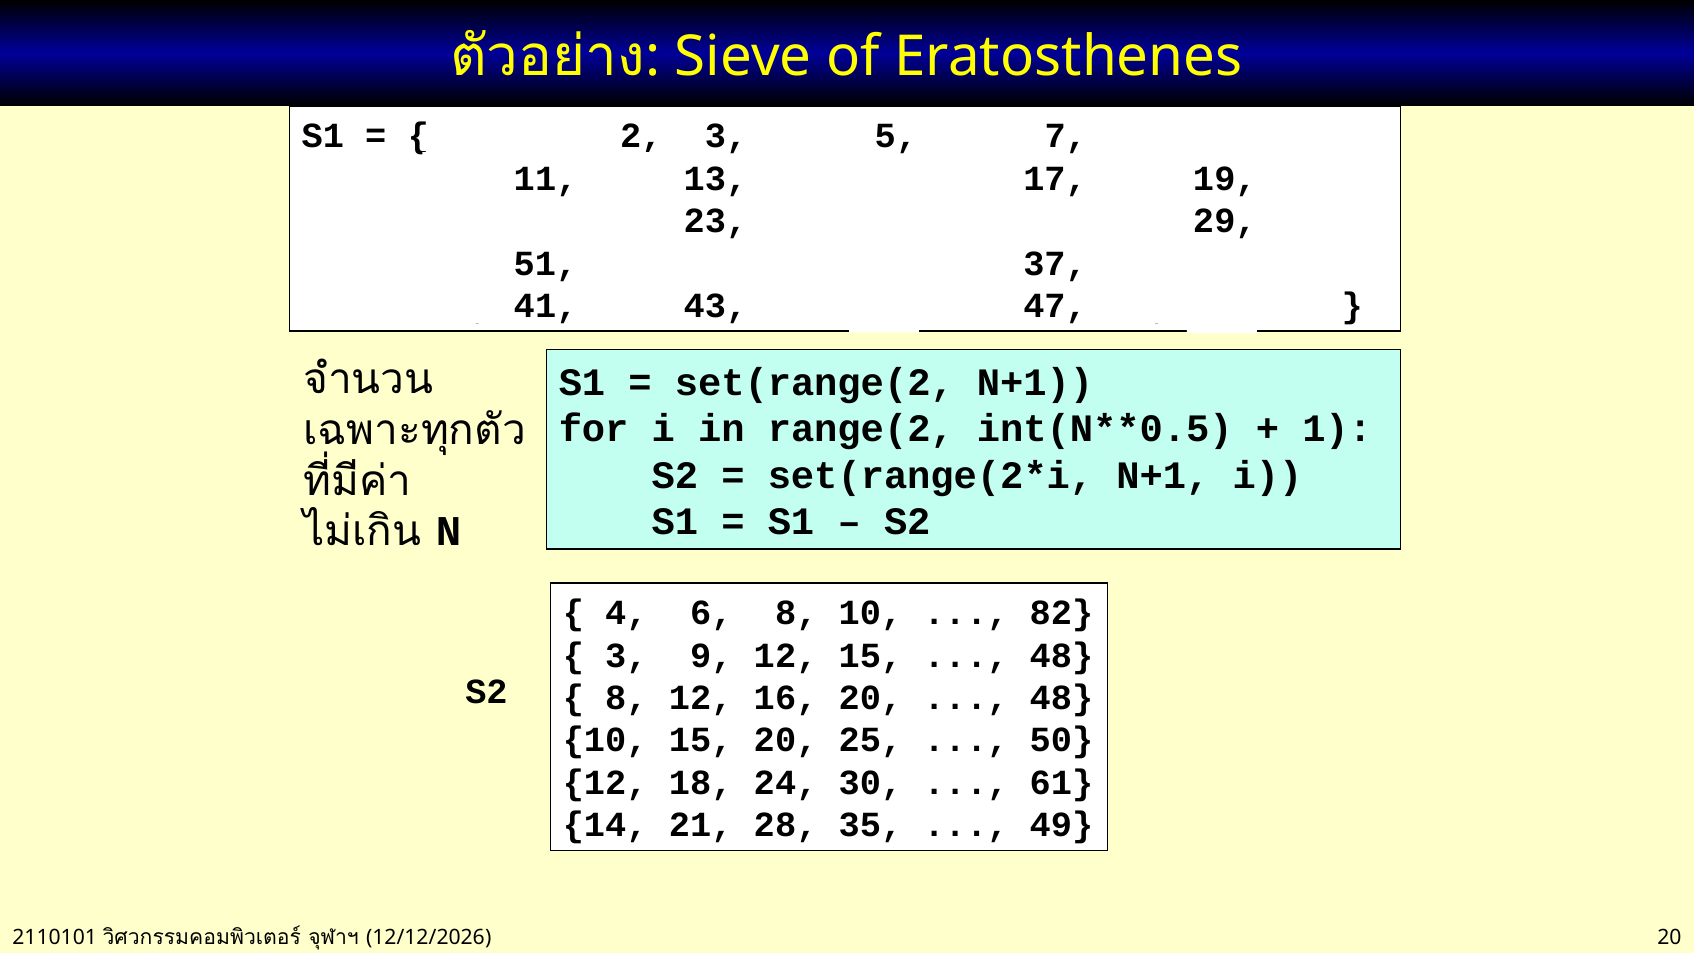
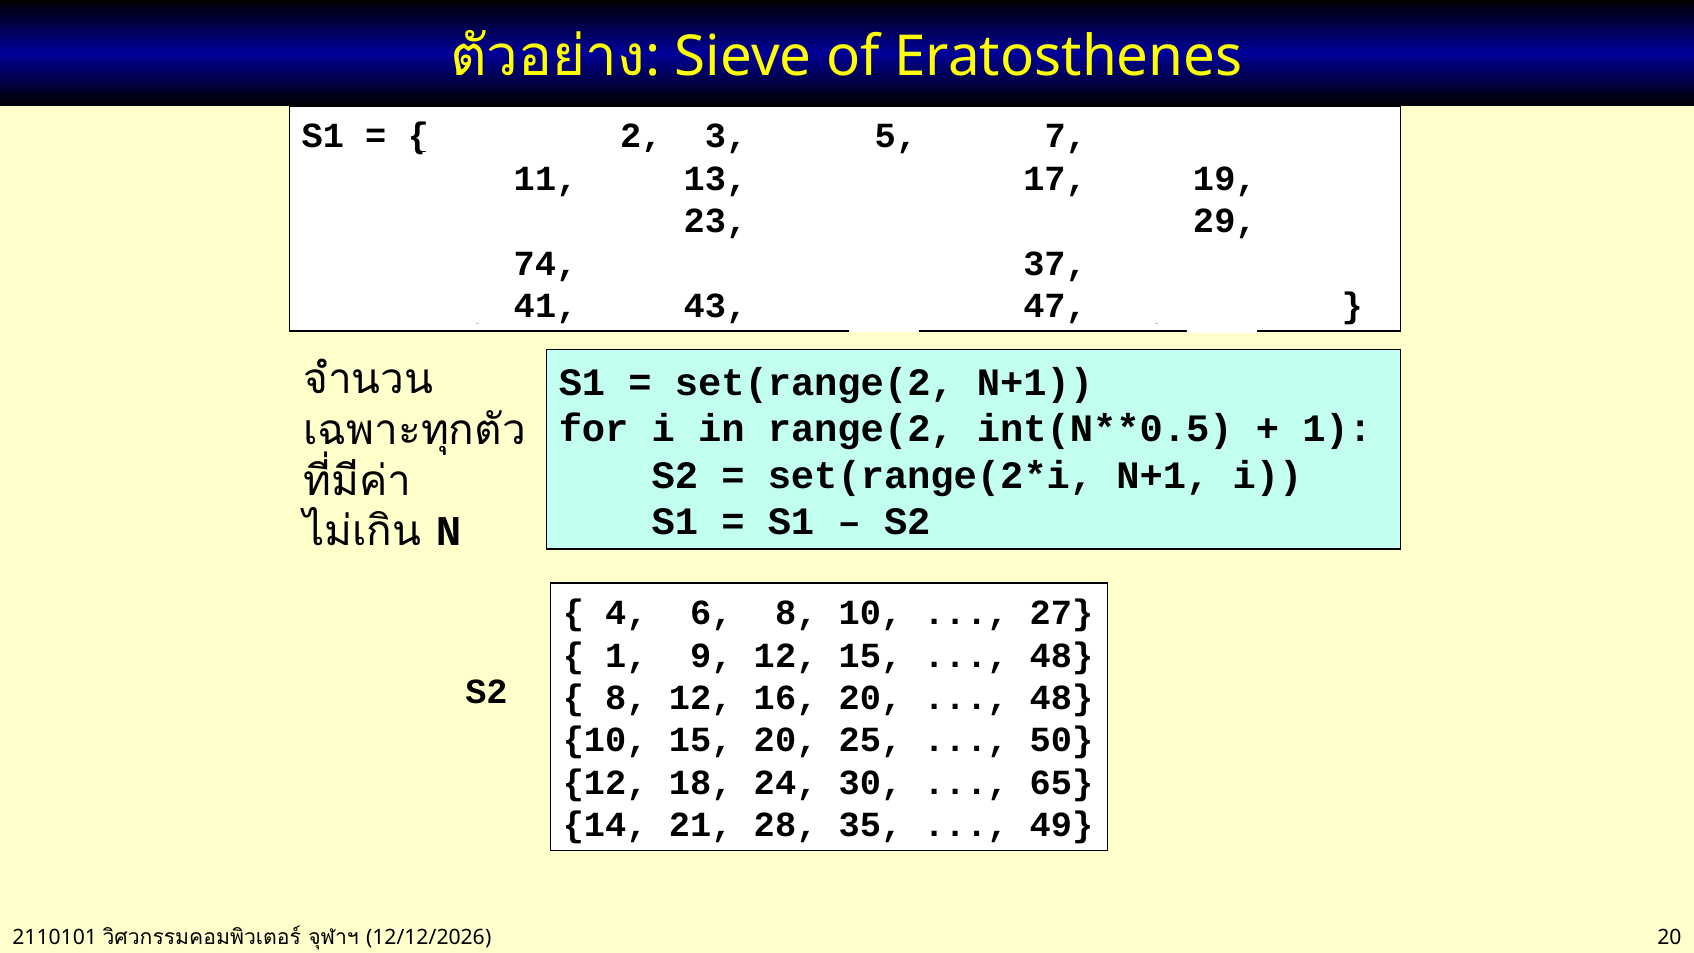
51: 51 -> 74
82 at (1061, 613): 82 -> 27
3 at (626, 655): 3 -> 1
61: 61 -> 65
